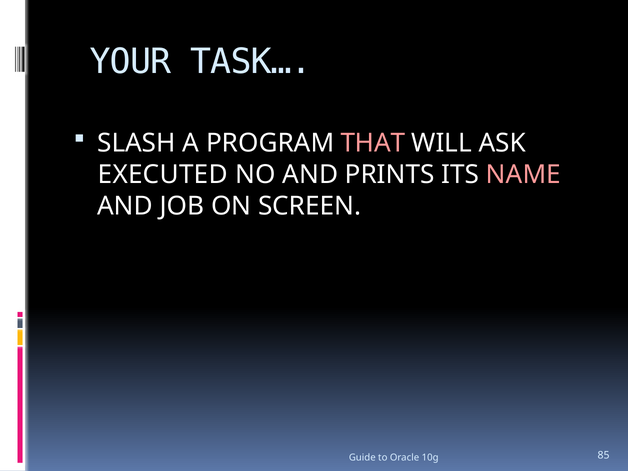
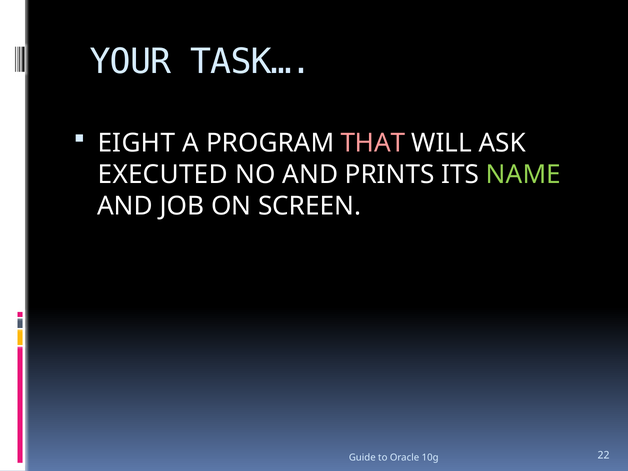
SLASH: SLASH -> EIGHT
NAME colour: pink -> light green
85: 85 -> 22
